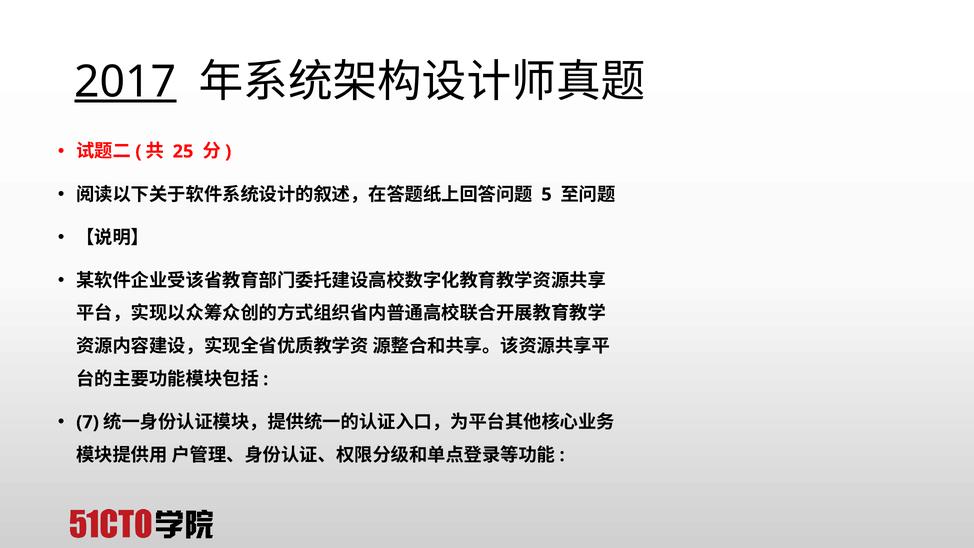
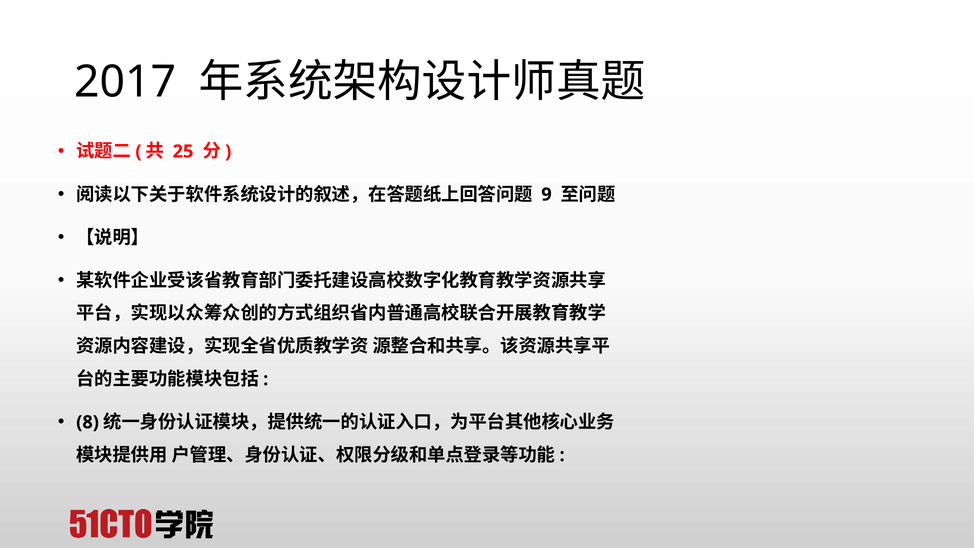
2017 underline: present -> none
5: 5 -> 9
7: 7 -> 8
